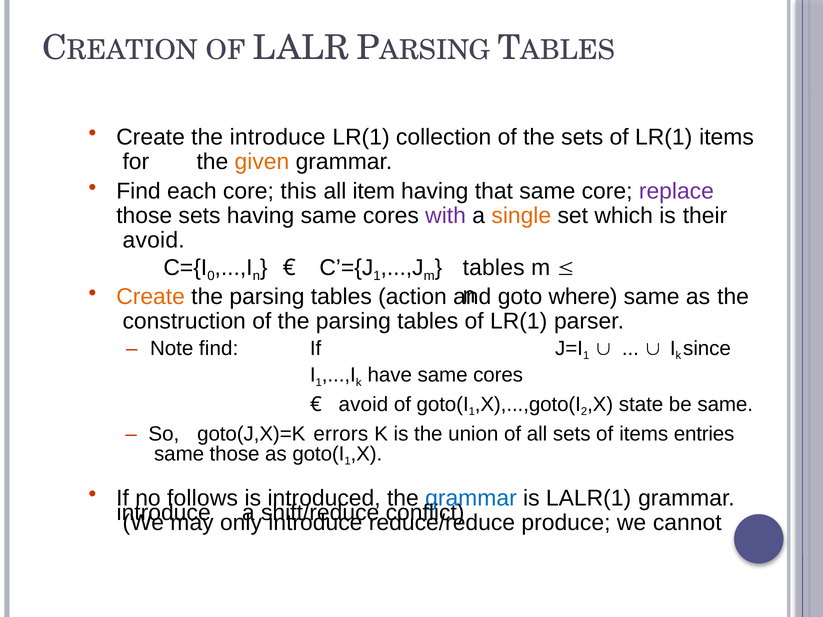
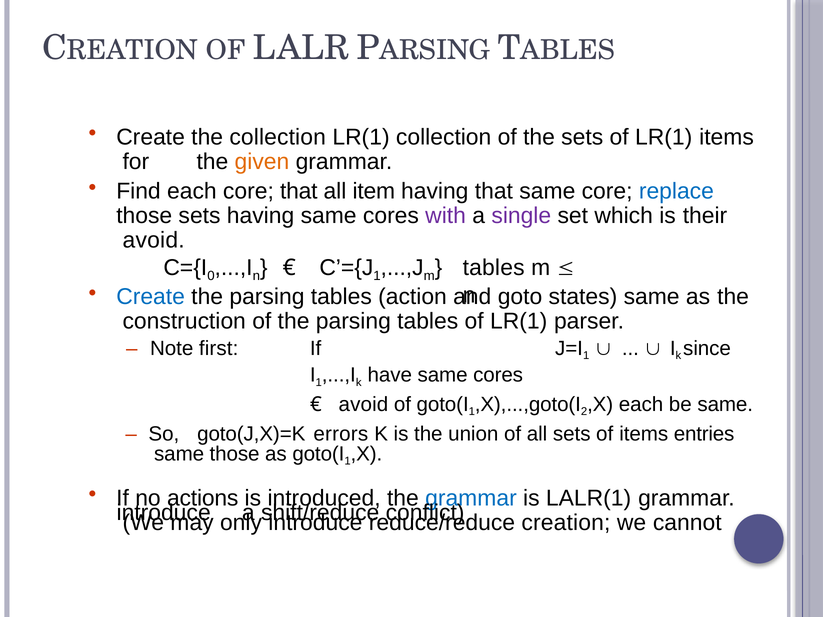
the introduce: introduce -> collection
core this: this -> that
replace colour: purple -> blue
single colour: orange -> purple
Create at (151, 297) colour: orange -> blue
where: where -> states
Note find: find -> first
state at (641, 404): state -> each
follows: follows -> actions
produce: produce -> creation
